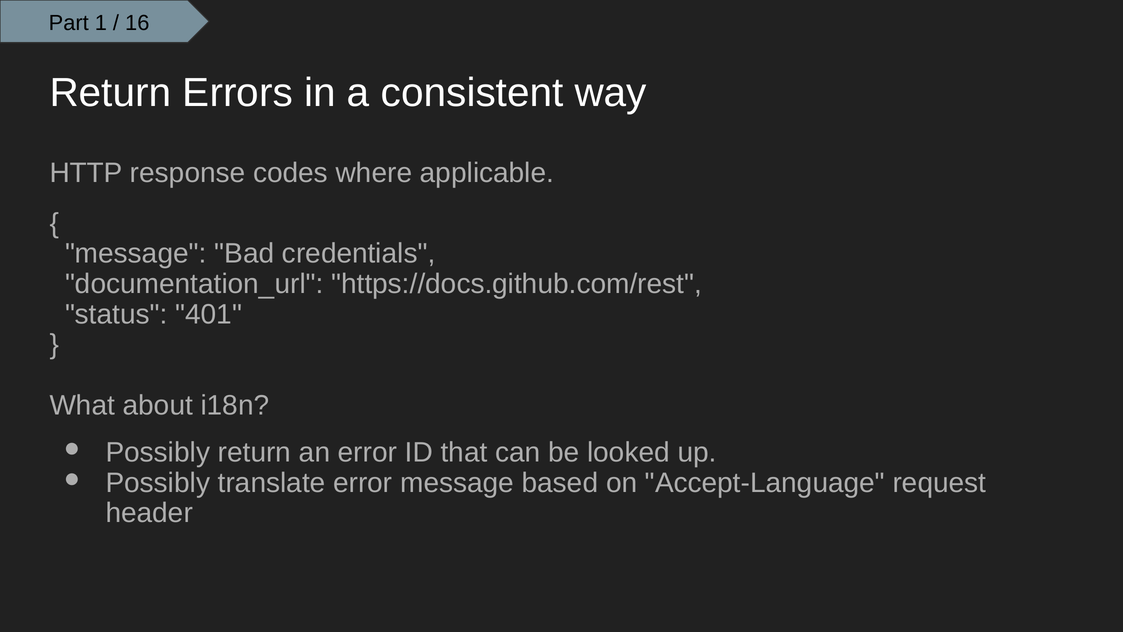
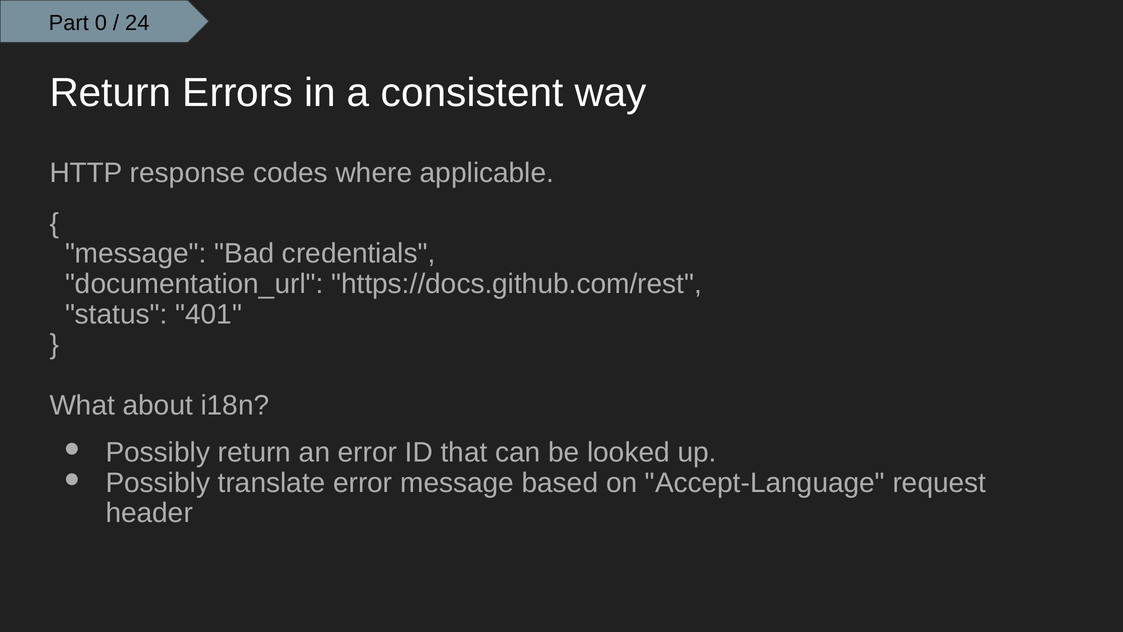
1: 1 -> 0
16: 16 -> 24
